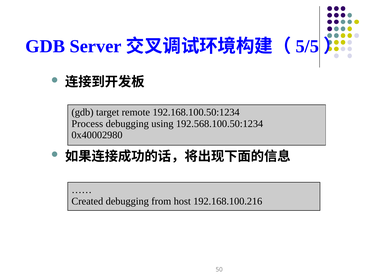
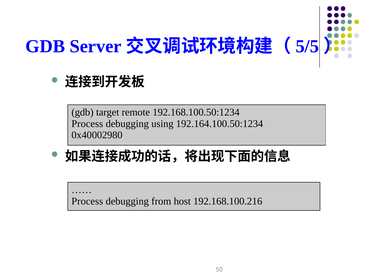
192.568.100.50:1234: 192.568.100.50:1234 -> 192.164.100.50:1234
Created at (87, 201): Created -> Process
